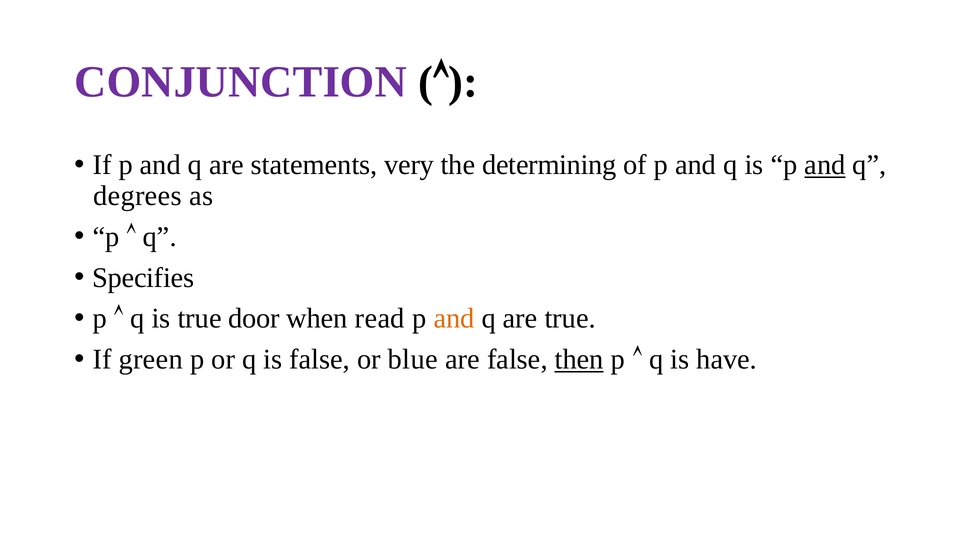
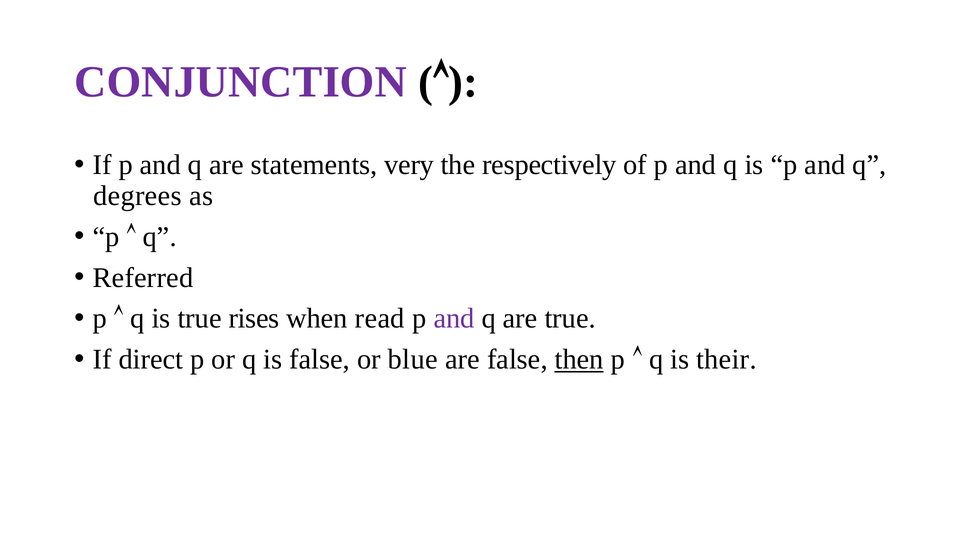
determining: determining -> respectively
and at (825, 165) underline: present -> none
Specifies: Specifies -> Referred
door: door -> rises
and at (454, 318) colour: orange -> purple
green: green -> direct
have: have -> their
